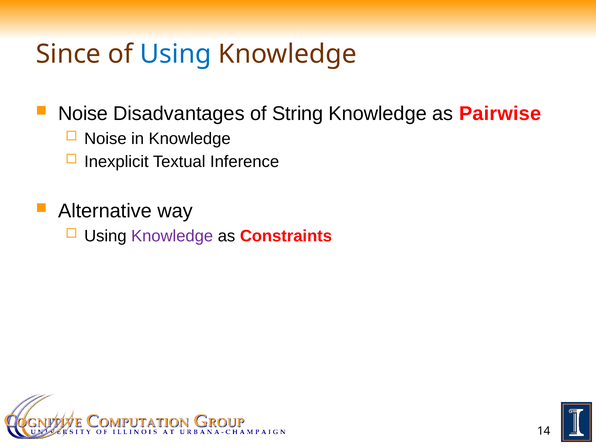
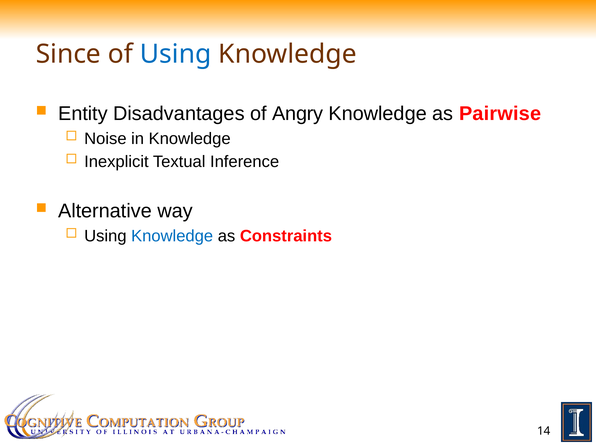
Noise at (83, 114): Noise -> Entity
String: String -> Angry
Knowledge at (172, 236) colour: purple -> blue
